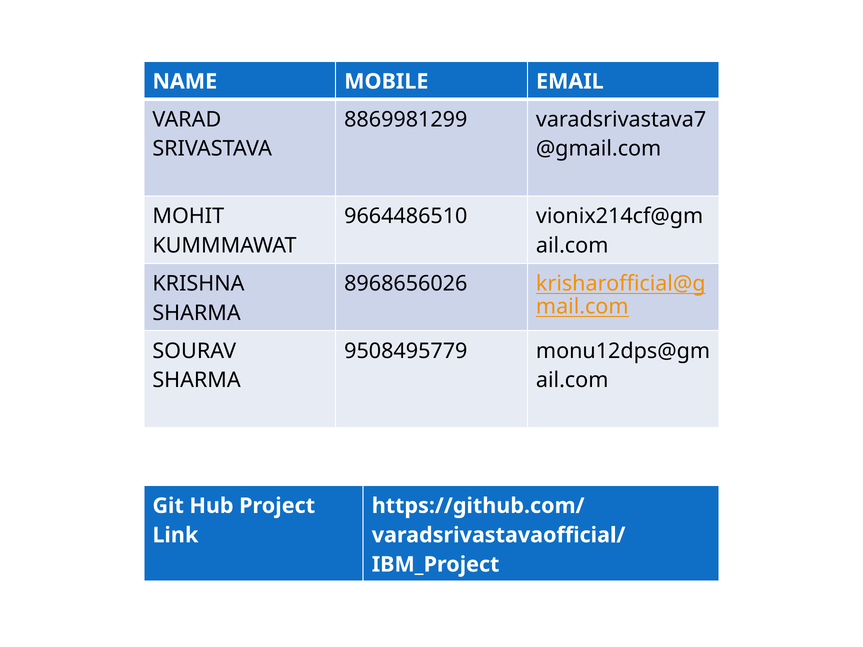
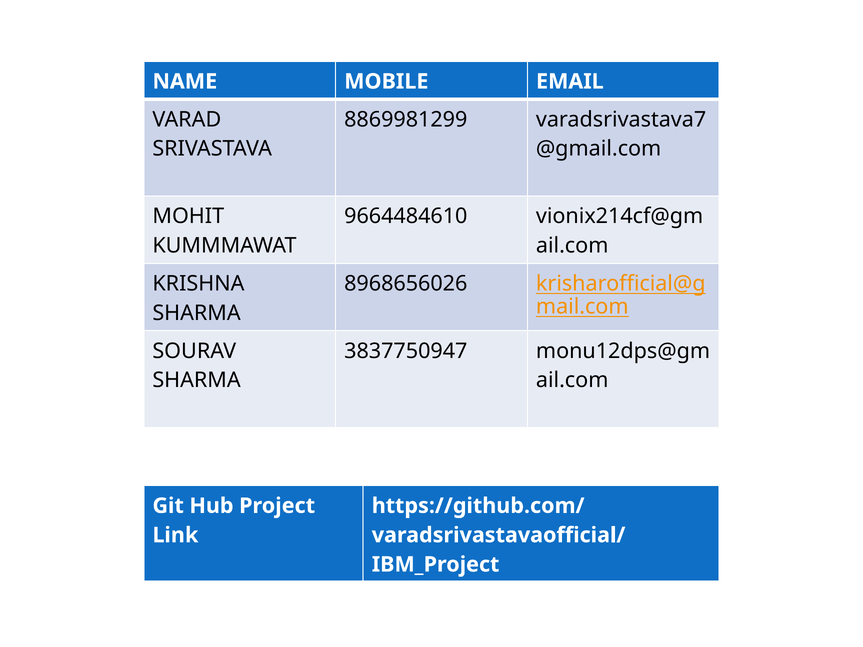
9664486510: 9664486510 -> 9664484610
9508495779: 9508495779 -> 3837750947
